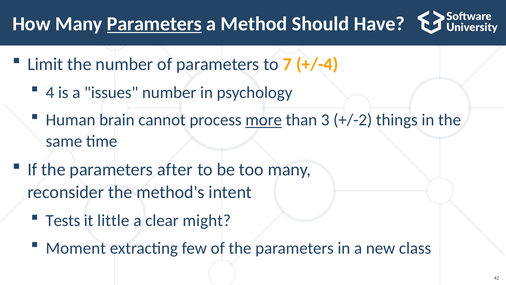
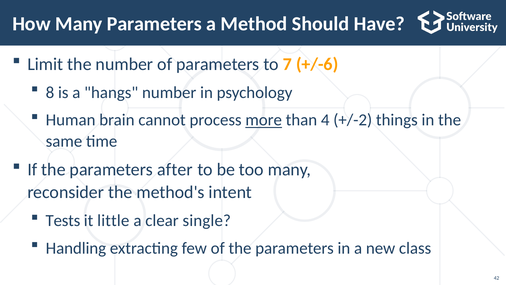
Parameters at (154, 24) underline: present -> none
+/-4: +/-4 -> +/-6
4: 4 -> 8
issues: issues -> hangs
3: 3 -> 4
might: might -> single
Moment: Moment -> Handling
